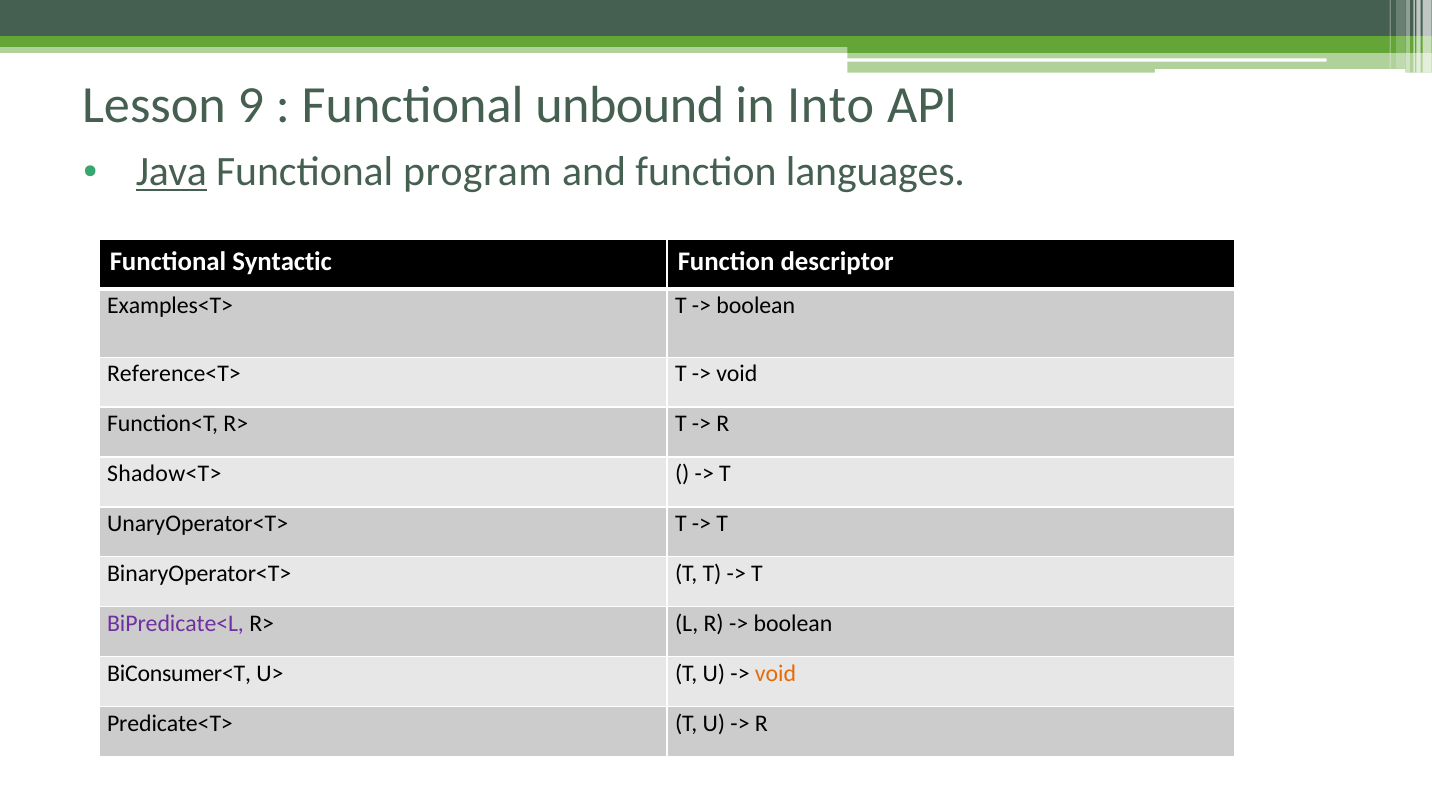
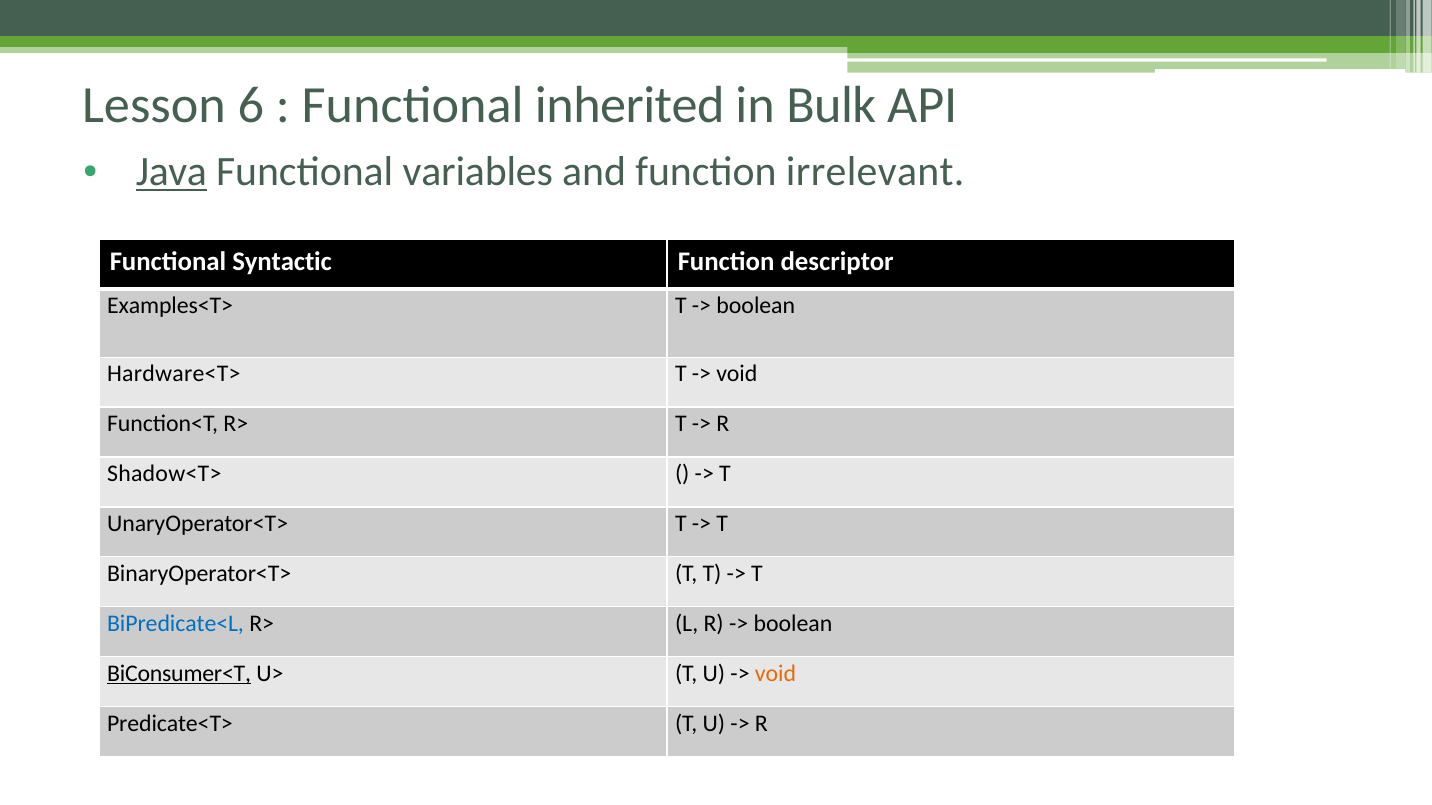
9: 9 -> 6
unbound: unbound -> inherited
Into: Into -> Bulk
program: program -> variables
languages: languages -> irrelevant
Reference<T>: Reference<T> -> Hardware<T>
BiPredicate<L colour: purple -> blue
BiConsumer<T underline: none -> present
